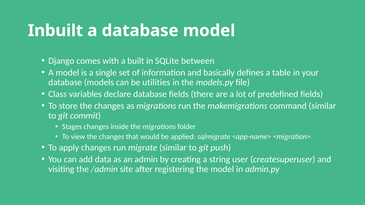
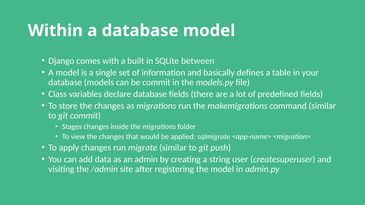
Inbuilt: Inbuilt -> Within
be utilities: utilities -> commit
